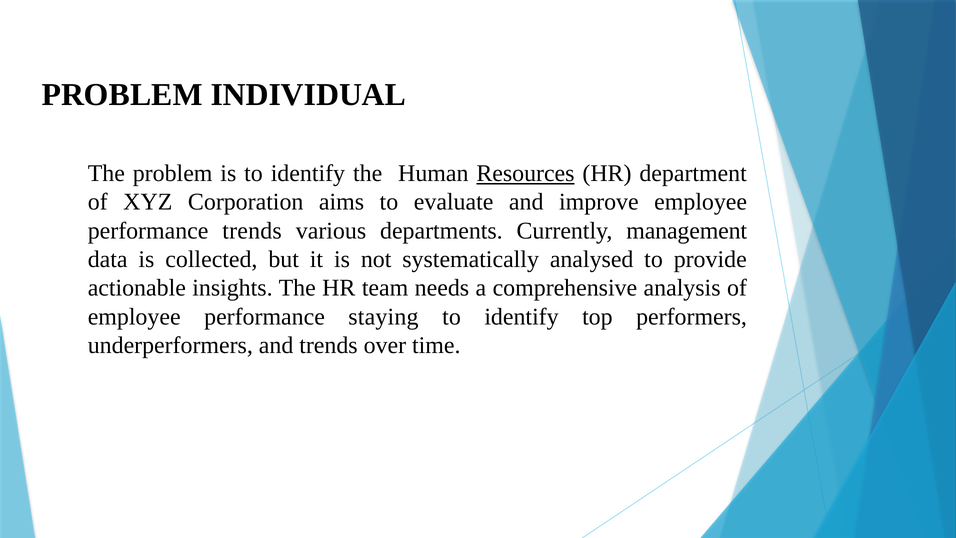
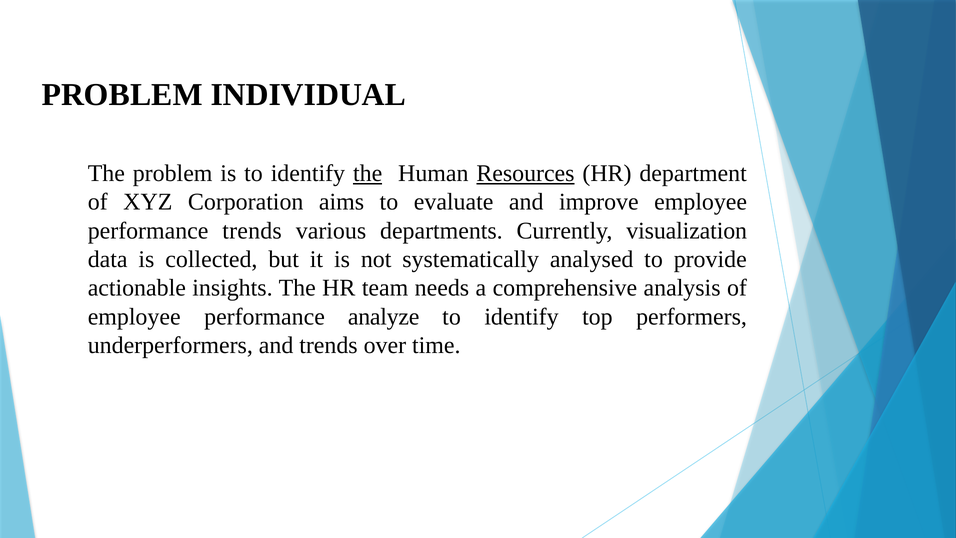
the at (368, 173) underline: none -> present
management: management -> visualization
staying: staying -> analyze
